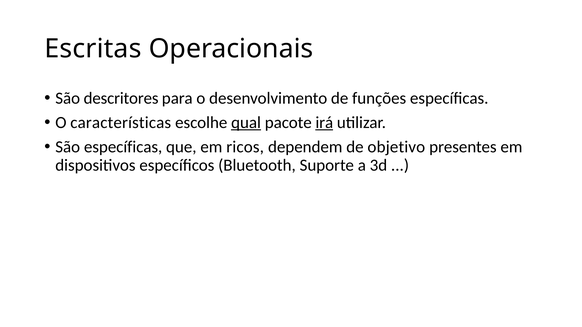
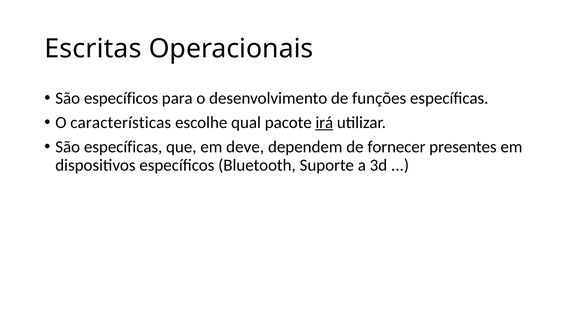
São descritores: descritores -> específicos
qual underline: present -> none
ricos: ricos -> deve
objetivo: objetivo -> fornecer
